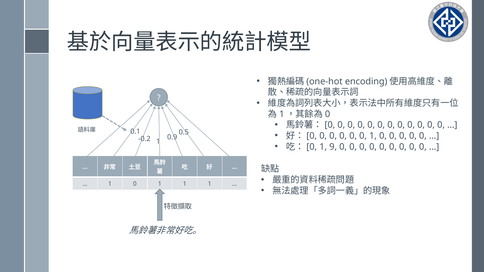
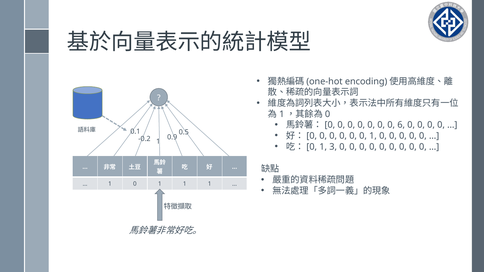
0 at (401, 125): 0 -> 6
9: 9 -> 3
